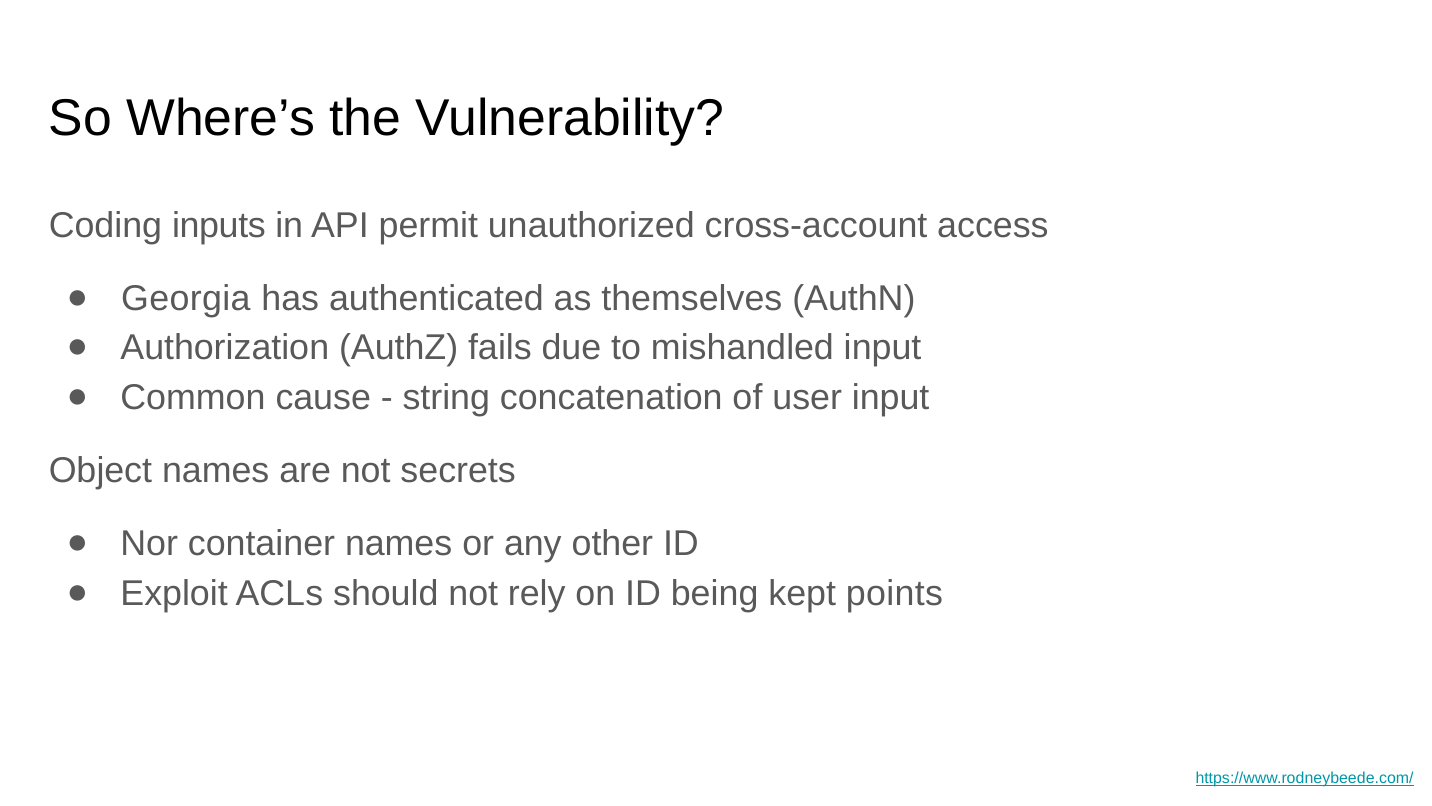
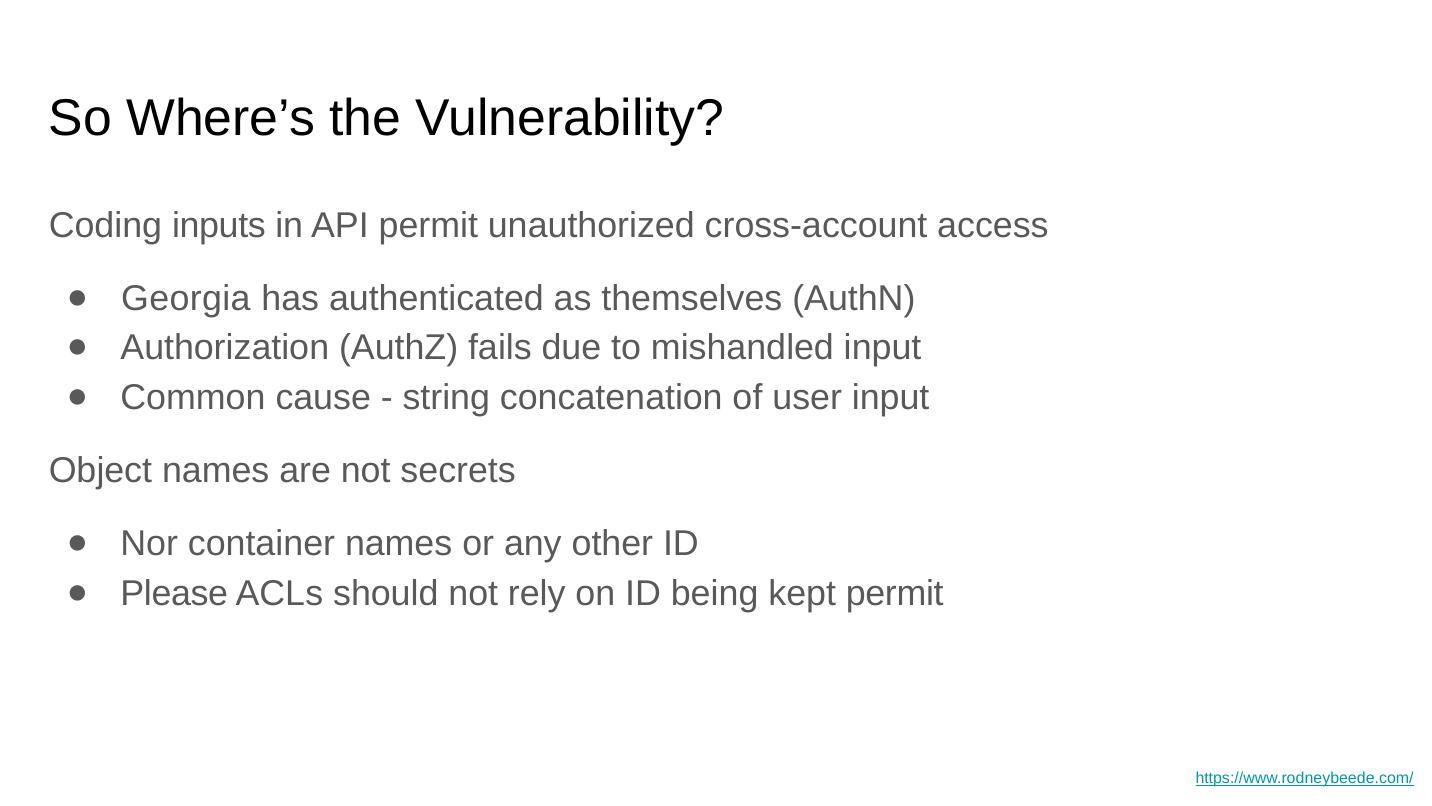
Exploit: Exploit -> Please
kept points: points -> permit
